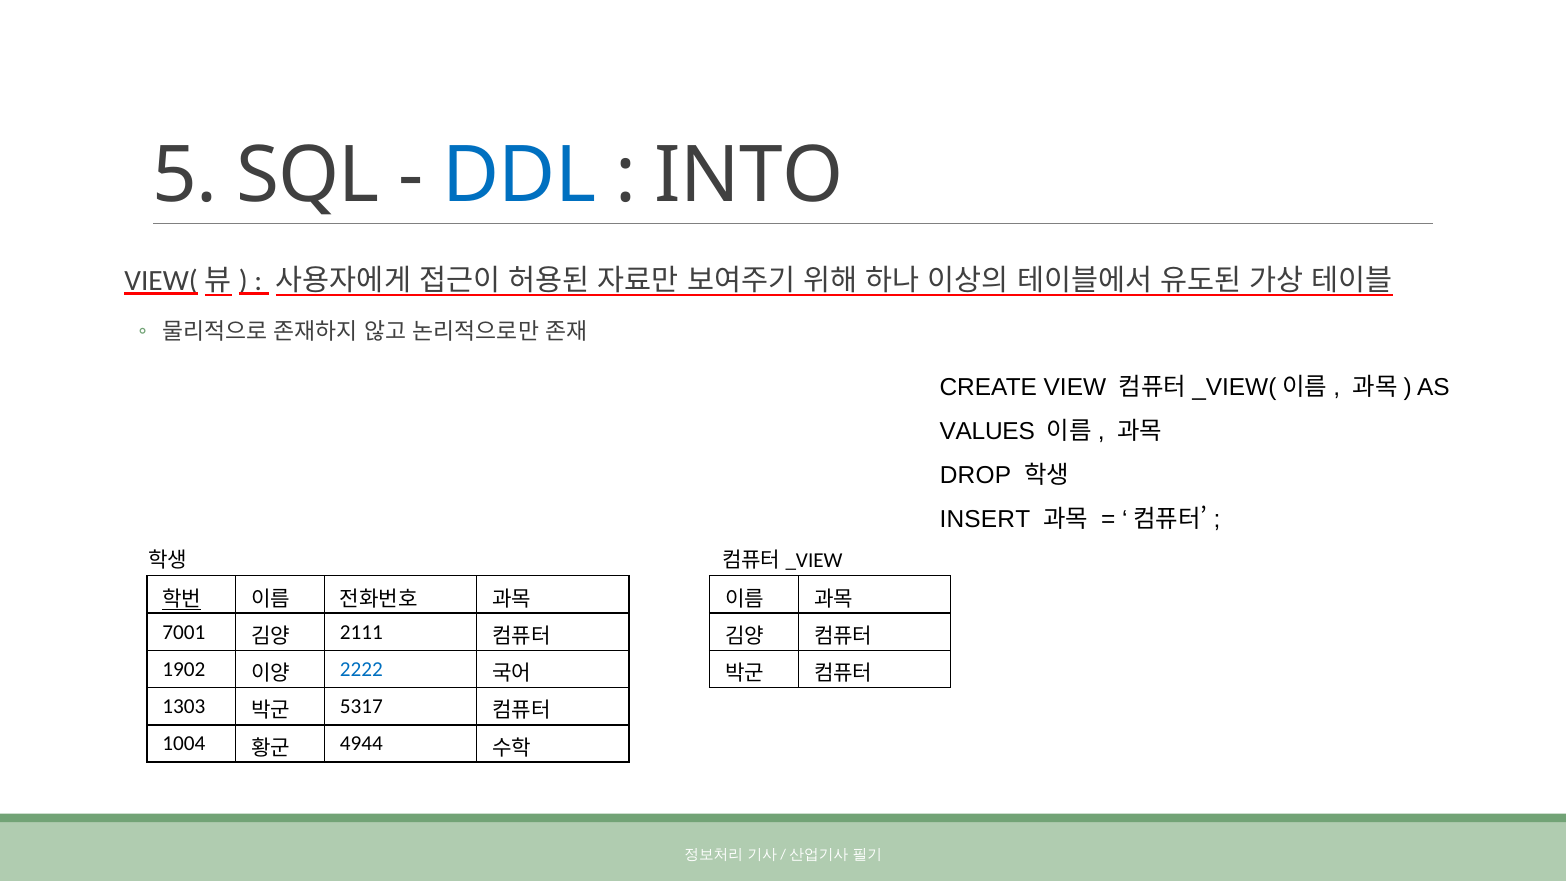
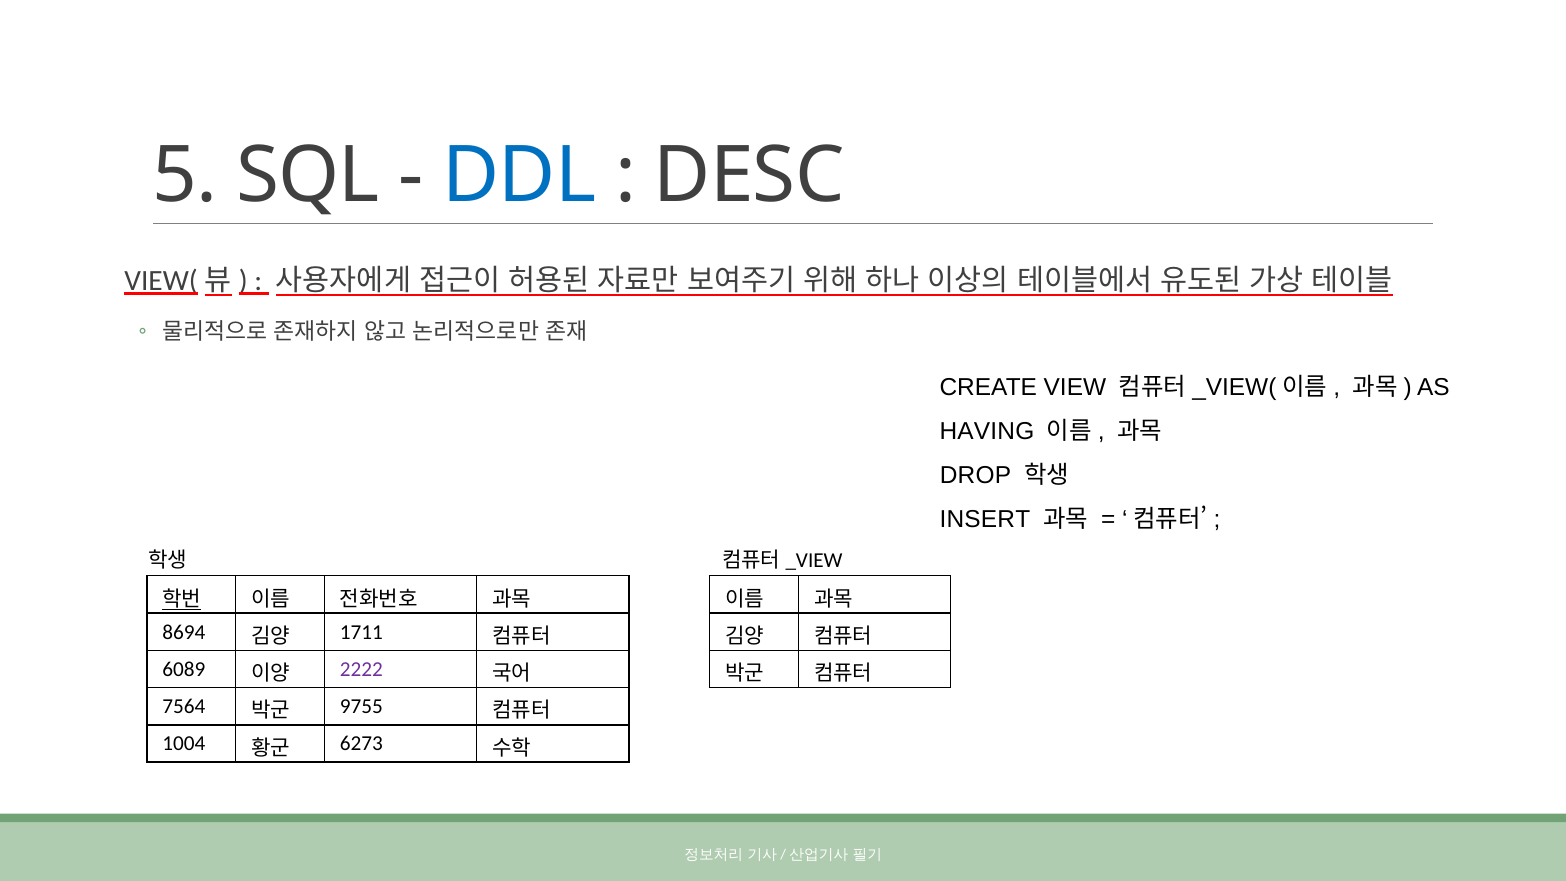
INTO: INTO -> DESC
VALUES: VALUES -> HAVING
7001: 7001 -> 8694
2111: 2111 -> 1711
1902: 1902 -> 6089
2222 colour: blue -> purple
1303: 1303 -> 7564
5317: 5317 -> 9755
4944: 4944 -> 6273
